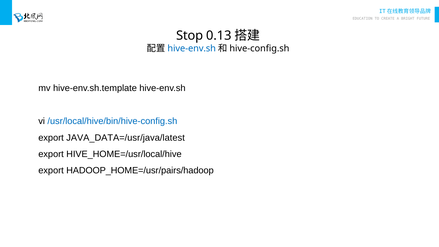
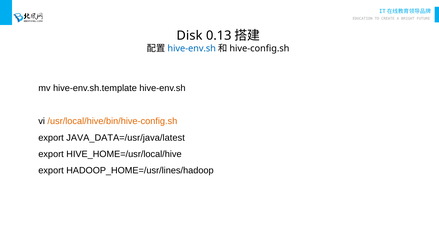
Stop: Stop -> Disk
/usr/local/hive/bin/hive-config.sh colour: blue -> orange
HADOOP_HOME=/usr/pairs/hadoop: HADOOP_HOME=/usr/pairs/hadoop -> HADOOP_HOME=/usr/lines/hadoop
